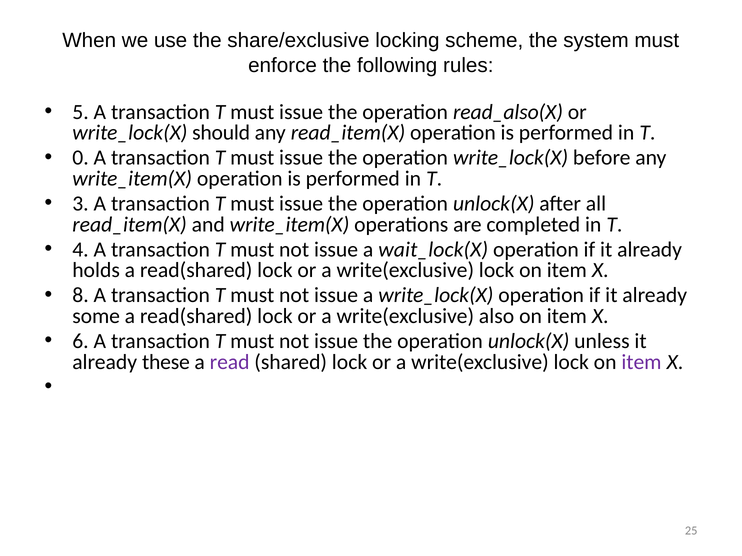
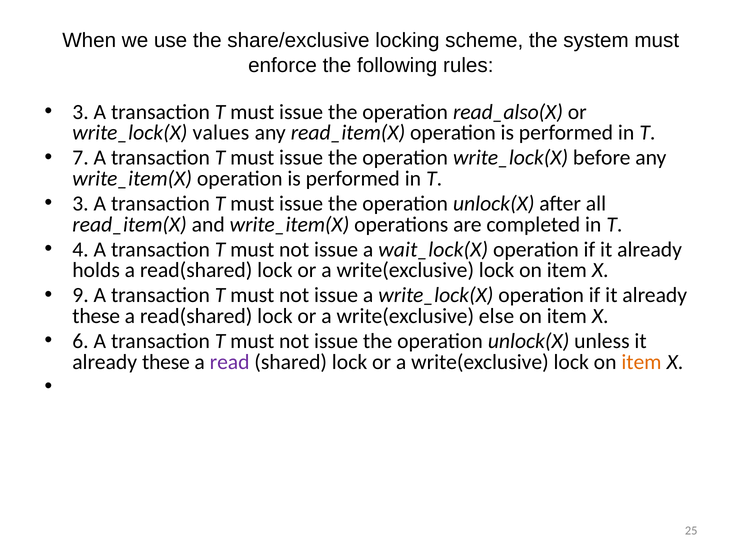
5 at (81, 112): 5 -> 3
should: should -> values
0: 0 -> 7
8: 8 -> 9
some at (96, 316): some -> these
also: also -> else
item at (641, 362) colour: purple -> orange
